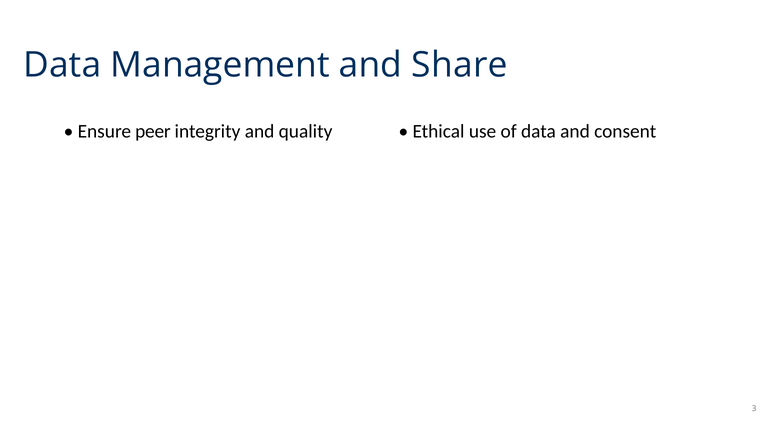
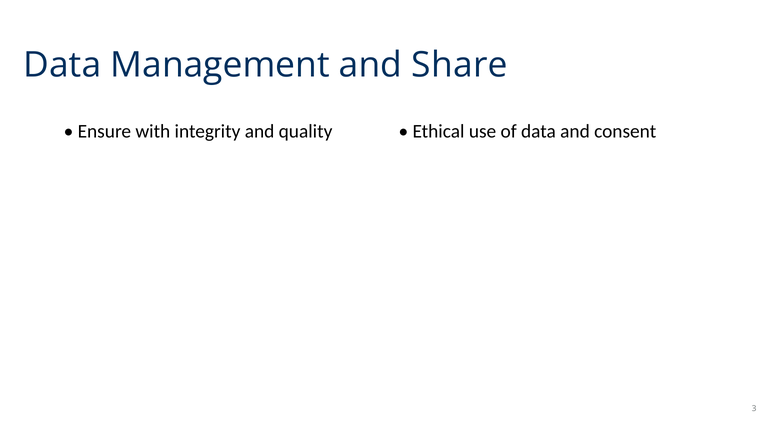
peer: peer -> with
